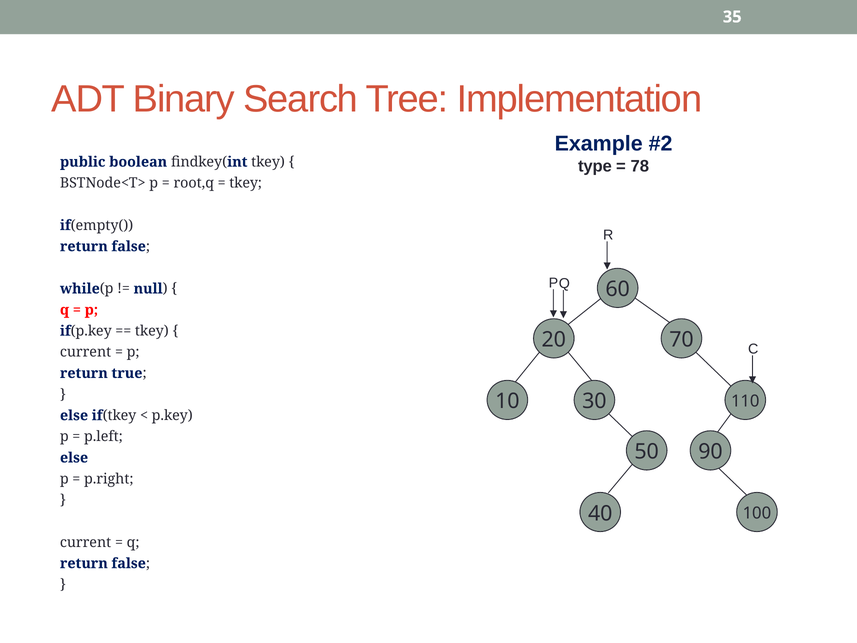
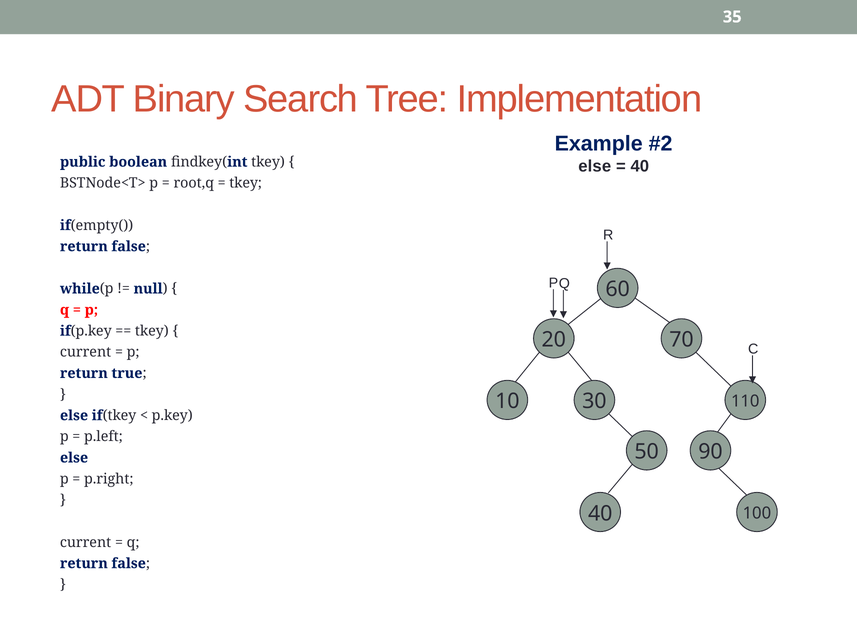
type at (595, 166): type -> else
78 at (640, 166): 78 -> 40
